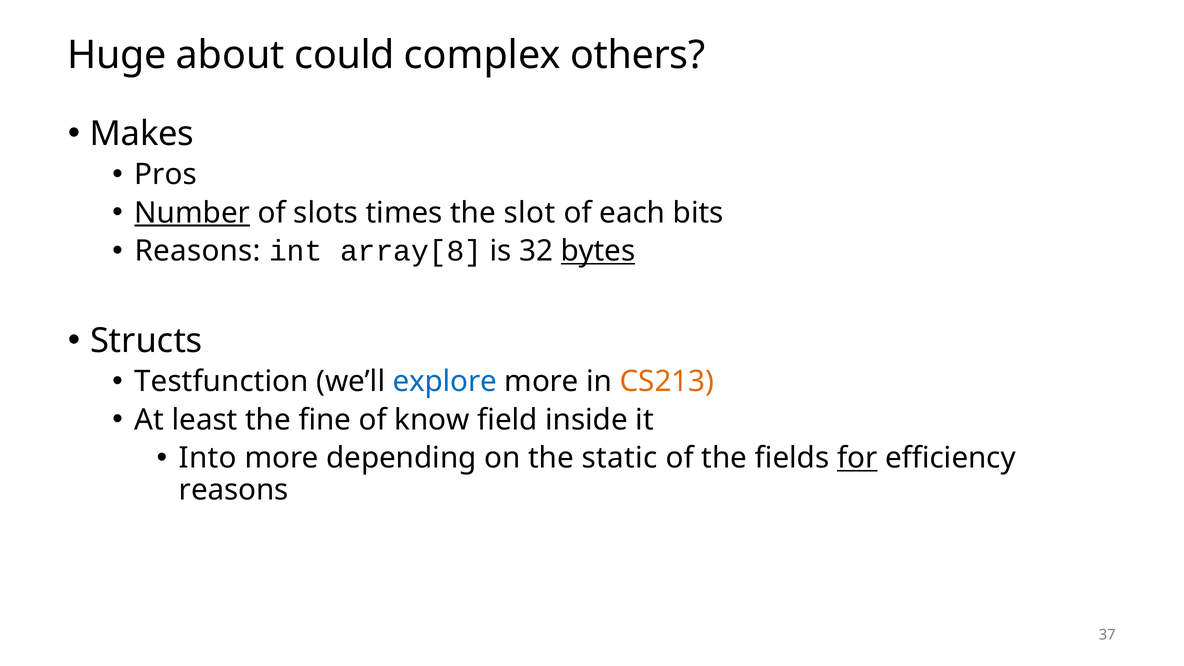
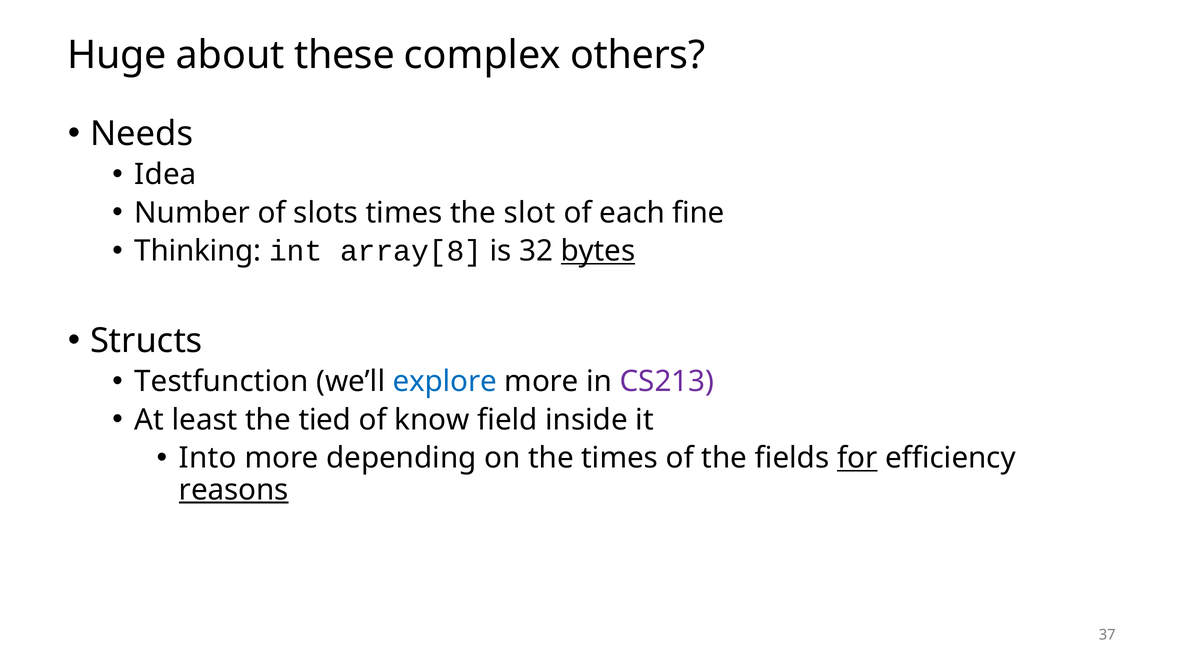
could: could -> these
Makes: Makes -> Needs
Pros: Pros -> Idea
Number underline: present -> none
bits: bits -> fine
Reasons at (198, 251): Reasons -> Thinking
CS213 colour: orange -> purple
fine: fine -> tied
the static: static -> times
reasons at (234, 490) underline: none -> present
